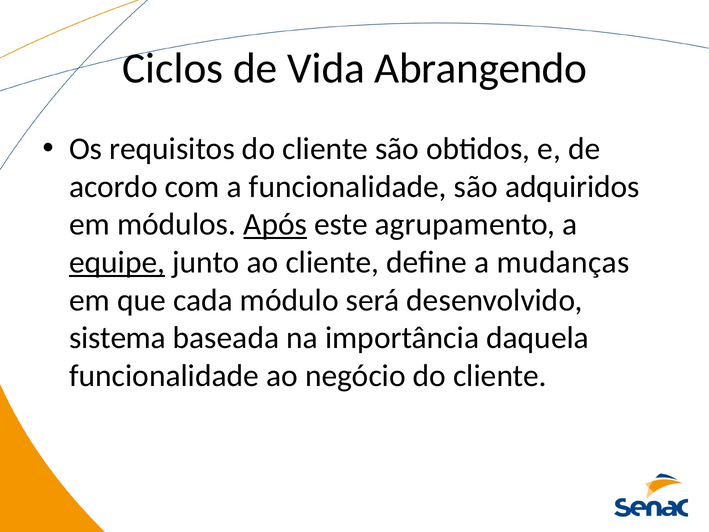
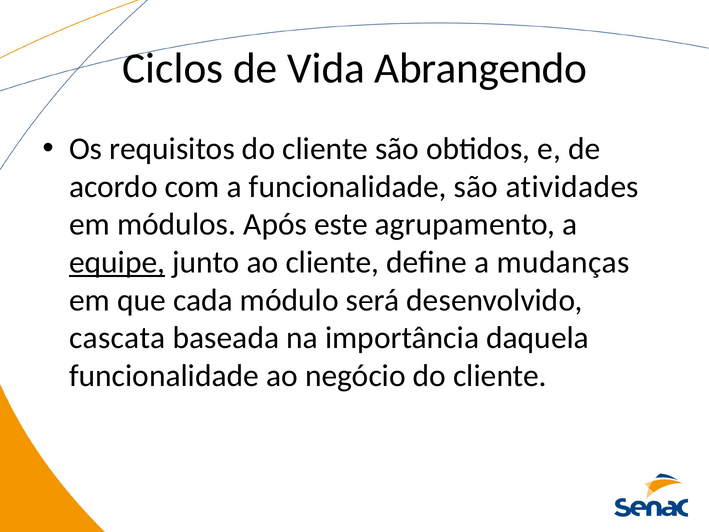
adquiridos: adquiridos -> atividades
Após underline: present -> none
sistema: sistema -> cascata
